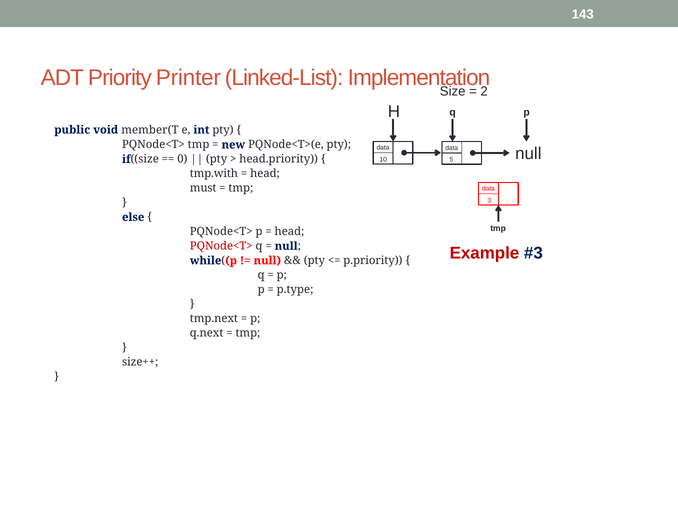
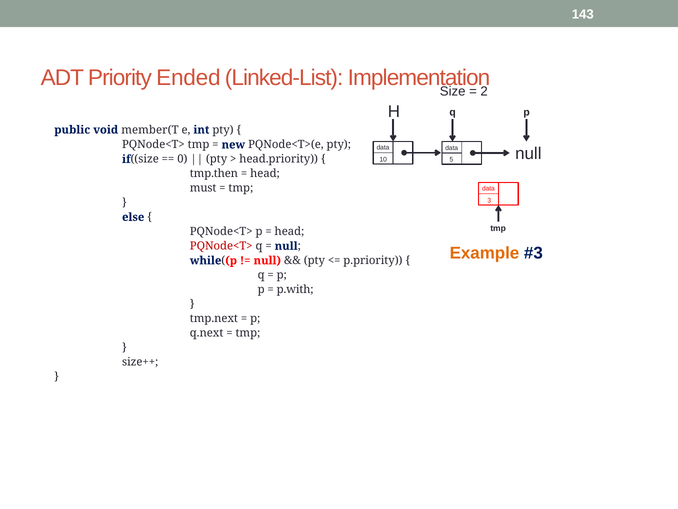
Printer: Printer -> Ended
tmp.with: tmp.with -> tmp.then
Example colour: red -> orange
p.type: p.type -> p.with
